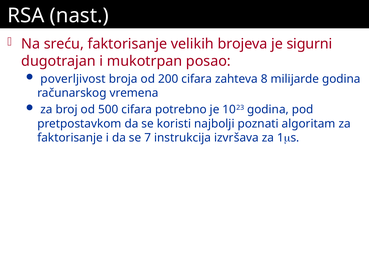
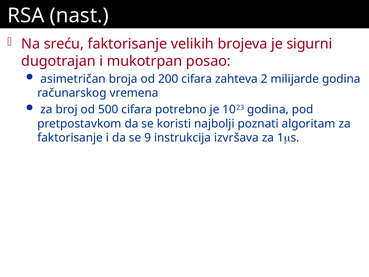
poverljivost: poverljivost -> asimetričan
8: 8 -> 2
7: 7 -> 9
